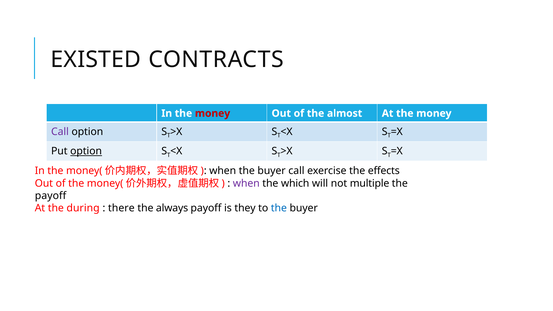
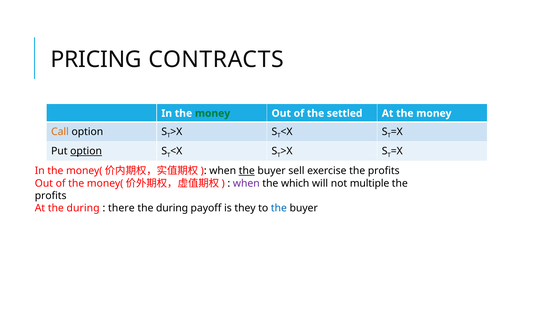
EXISTED: EXISTED -> PRICING
money at (213, 113) colour: red -> green
almost: almost -> settled
Call at (60, 132) colour: purple -> orange
the at (247, 171) underline: none -> present
buyer call: call -> sell
exercise the effects: effects -> profits
payoff at (51, 196): payoff -> profits
always at (172, 208): always -> during
